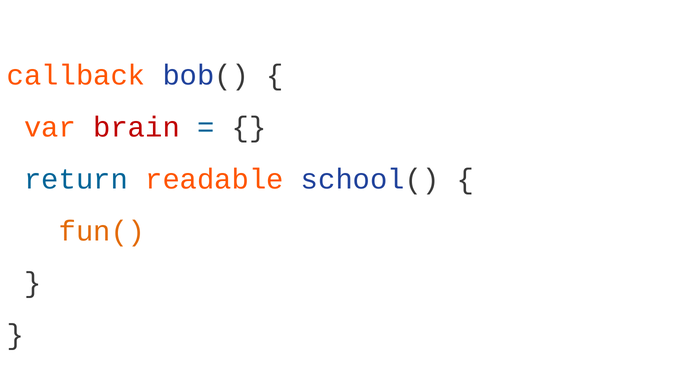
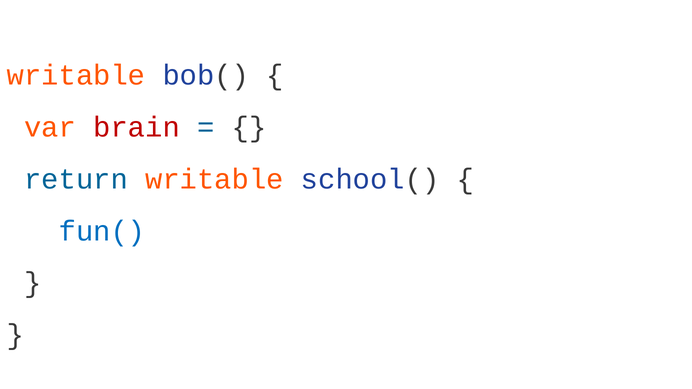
callback at (76, 76): callback -> writable
return readable: readable -> writable
fun( colour: orange -> blue
